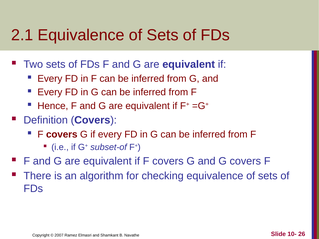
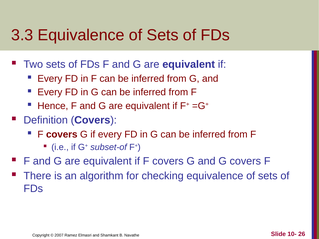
2.1: 2.1 -> 3.3
